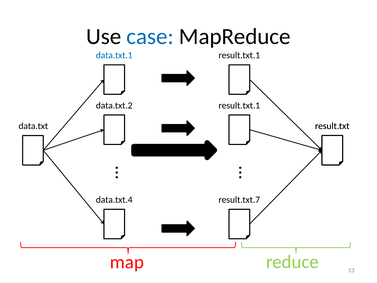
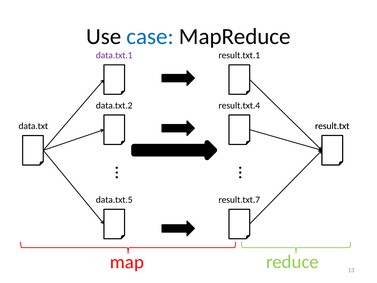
data.txt.1 colour: blue -> purple
result.txt.1 at (239, 105): result.txt.1 -> result.txt.4
data.txt.4: data.txt.4 -> data.txt.5
